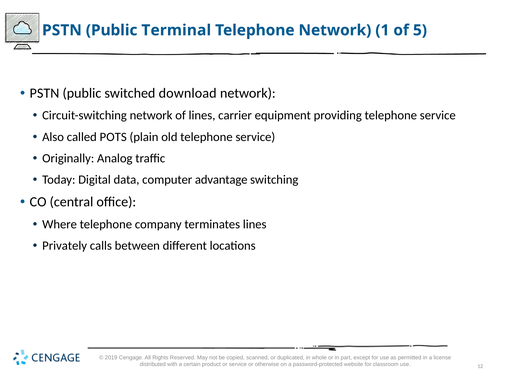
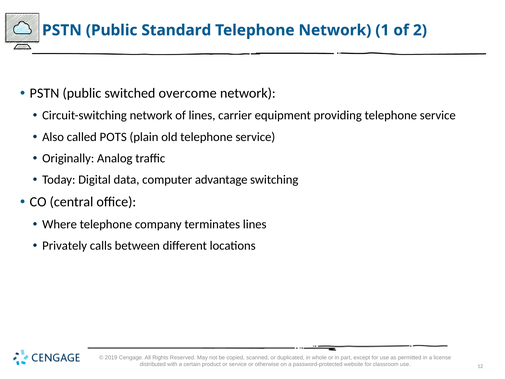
Terminal: Terminal -> Standard
5: 5 -> 2
download: download -> overcome
